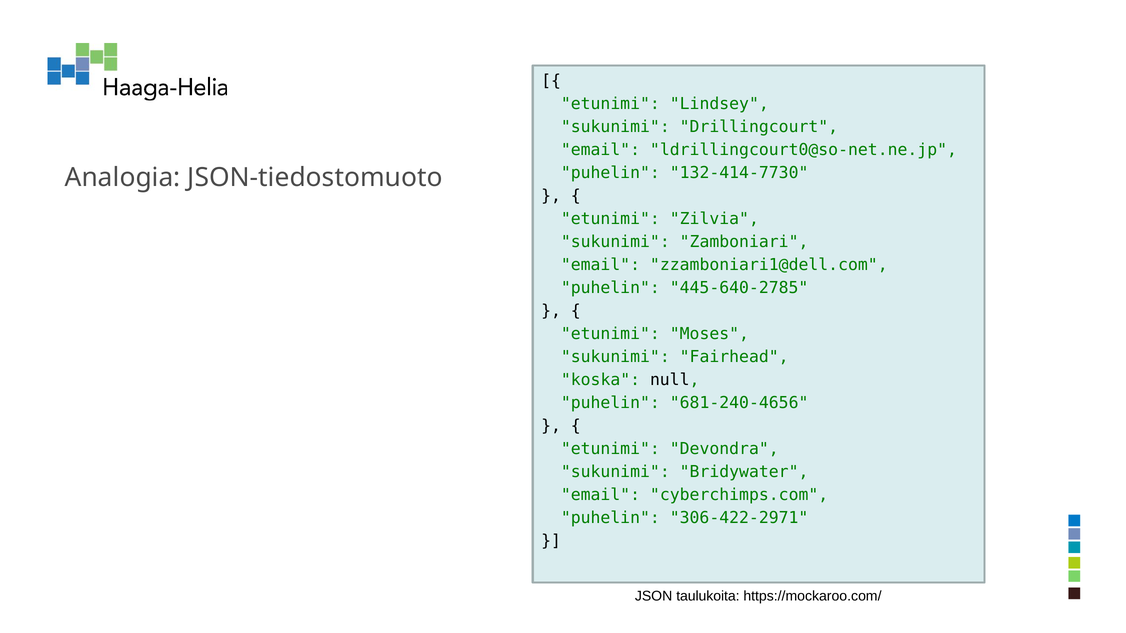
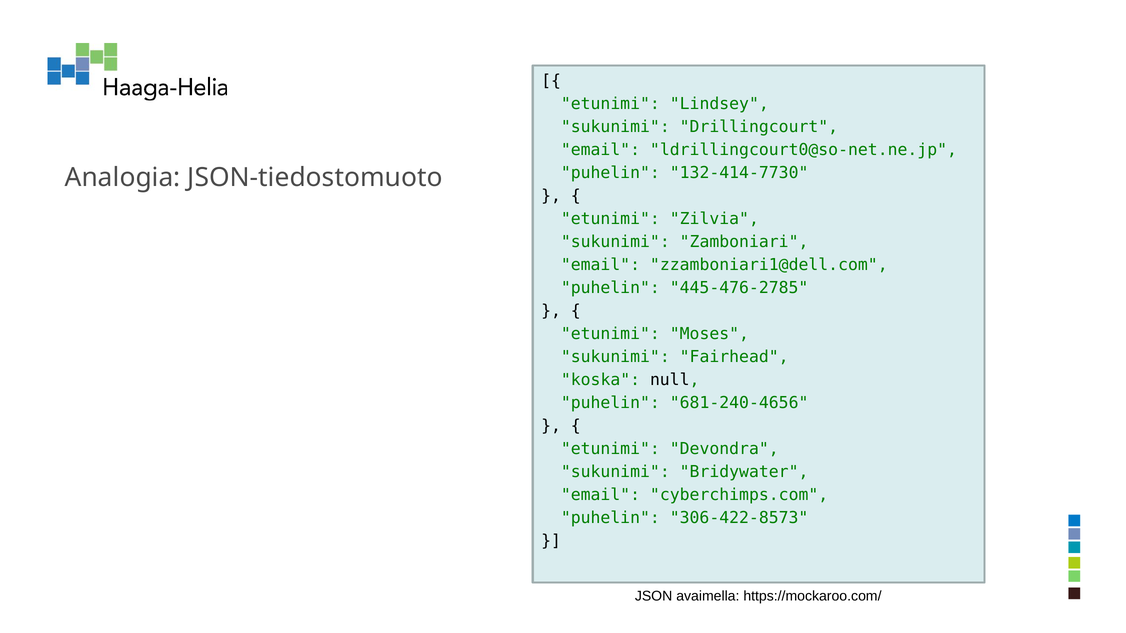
445-640-2785: 445-640-2785 -> 445-476-2785
306-422-2971: 306-422-2971 -> 306-422-8573
taulukoita: taulukoita -> avaimella
